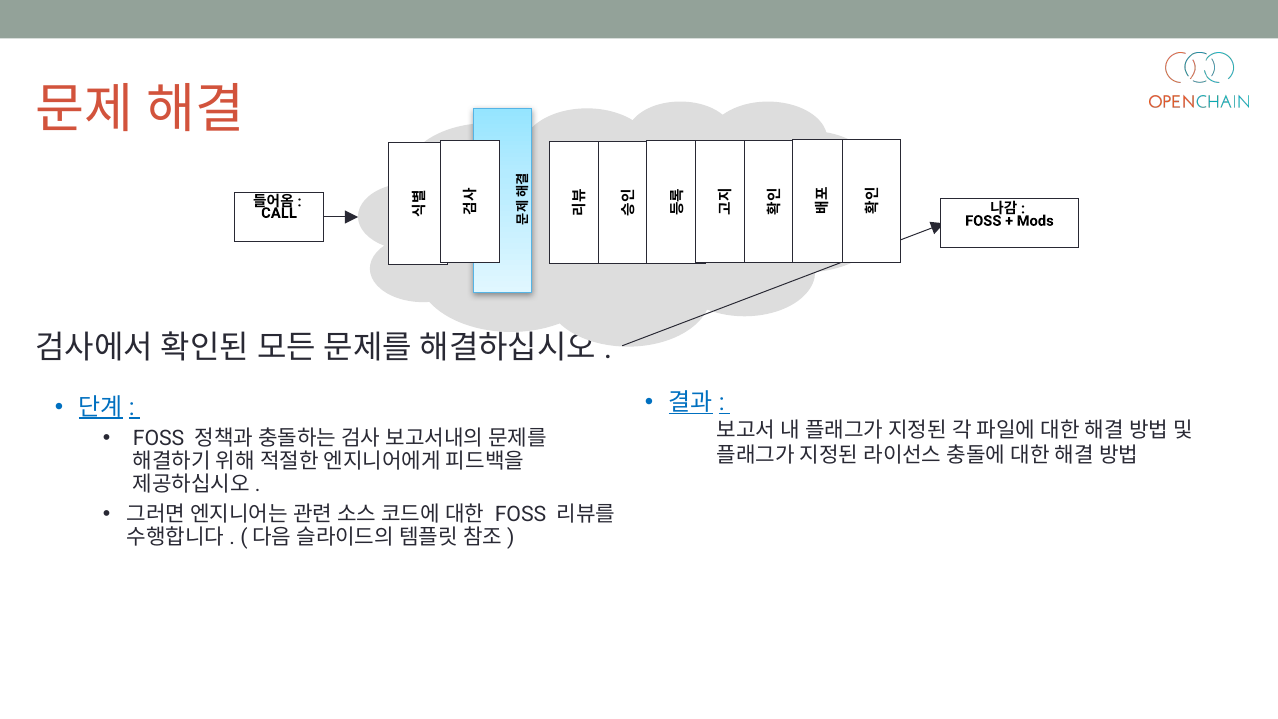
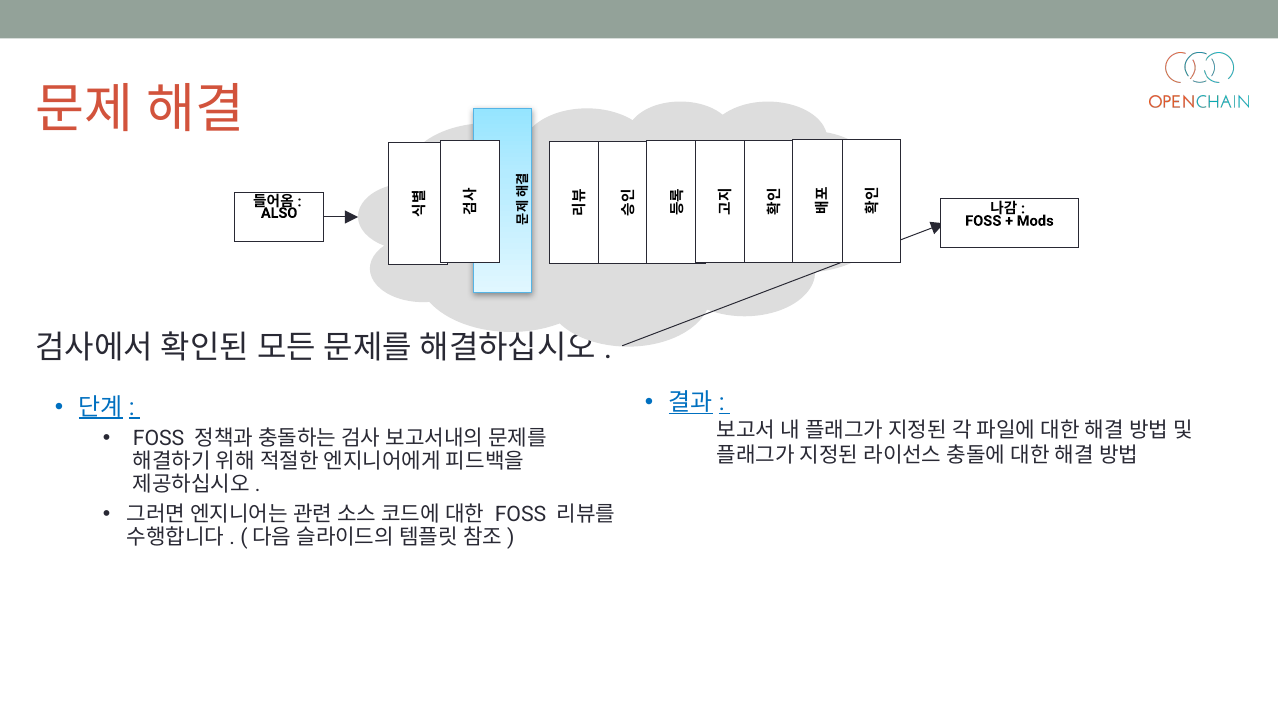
CALL: CALL -> ALSO
